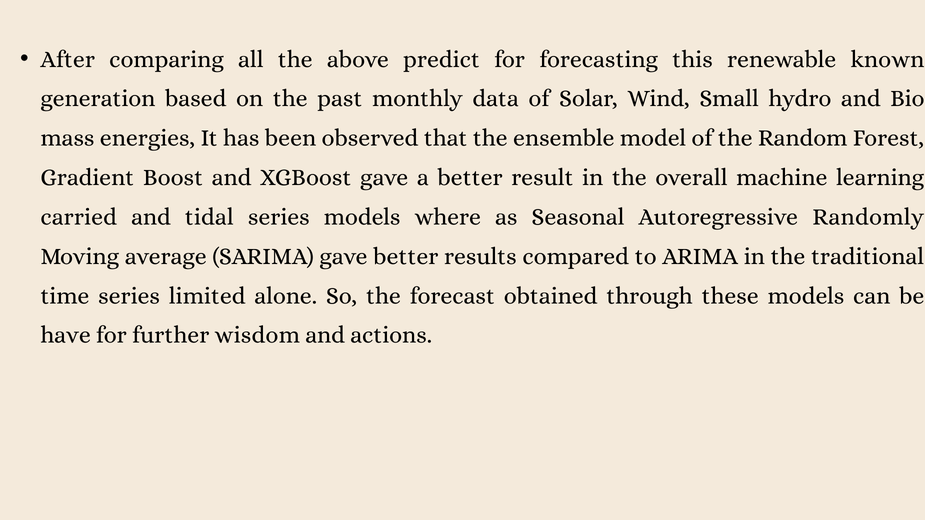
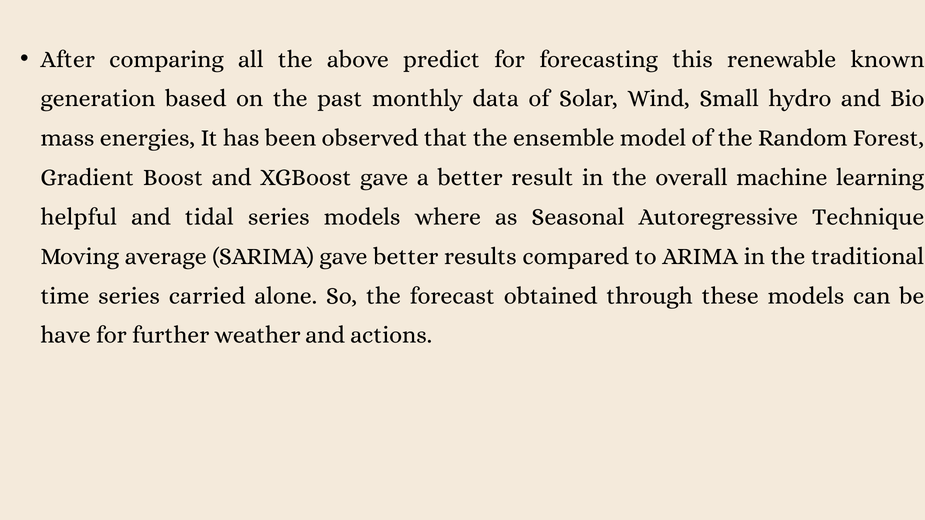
carried: carried -> helpful
Randomly: Randomly -> Technique
limited: limited -> carried
wisdom: wisdom -> weather
